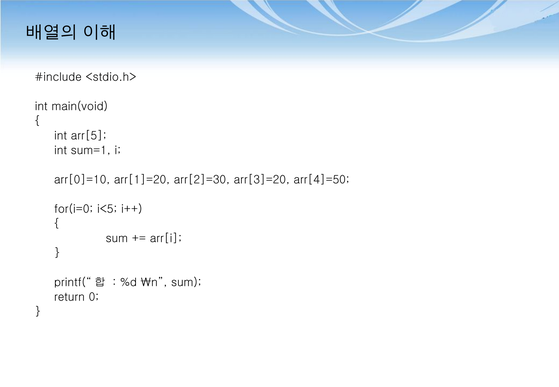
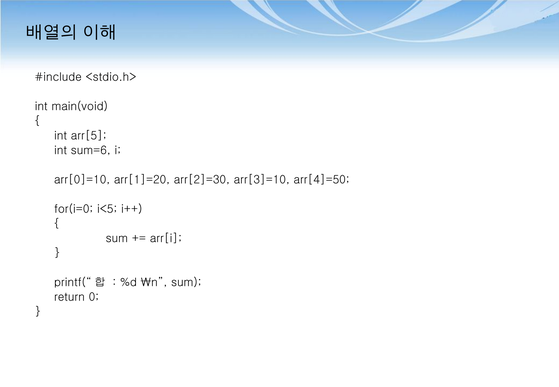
sum=1: sum=1 -> sum=6
arr[3]=20: arr[3]=20 -> arr[3]=10
